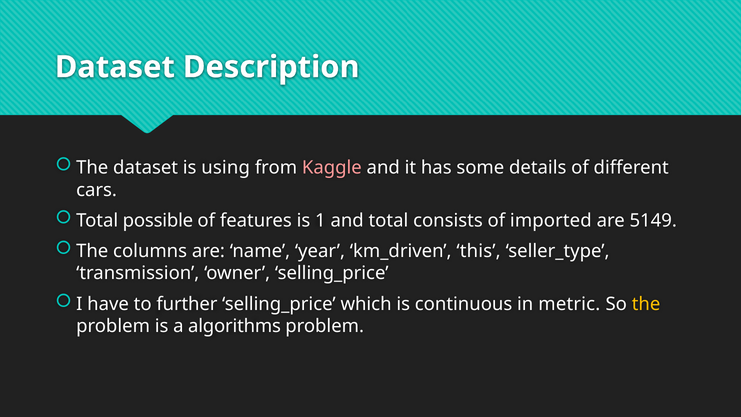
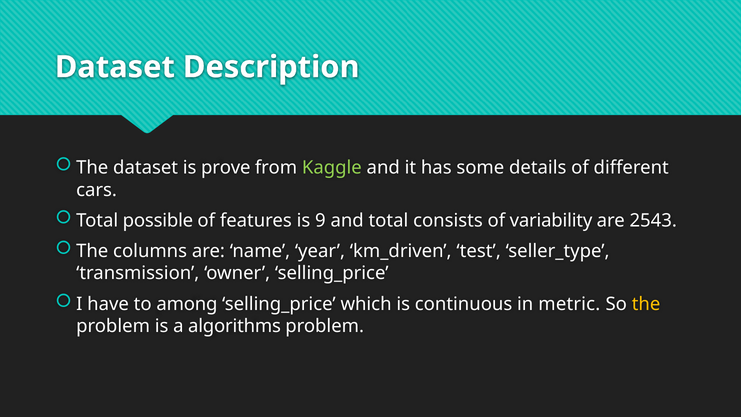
using: using -> prove
Kaggle colour: pink -> light green
1: 1 -> 9
imported: imported -> variability
5149: 5149 -> 2543
this: this -> test
further: further -> among
